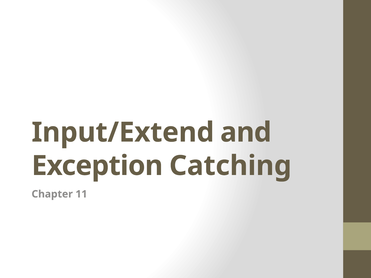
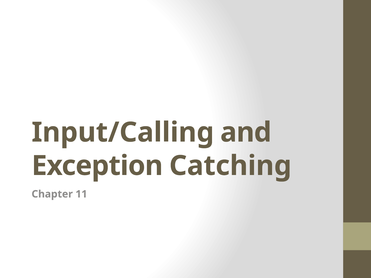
Input/Extend: Input/Extend -> Input/Calling
